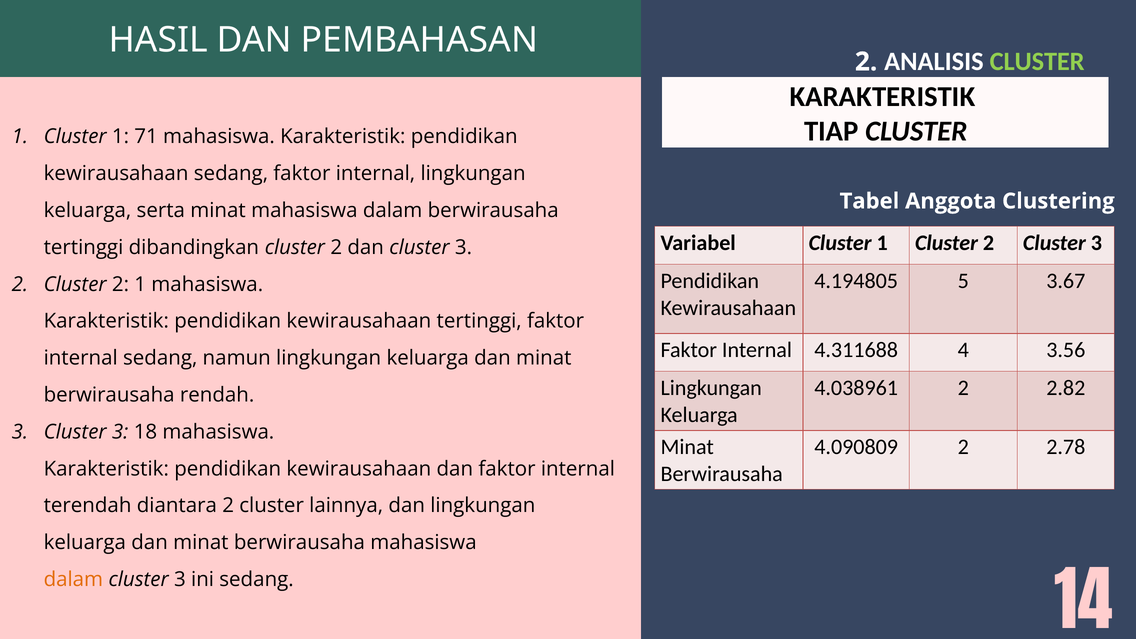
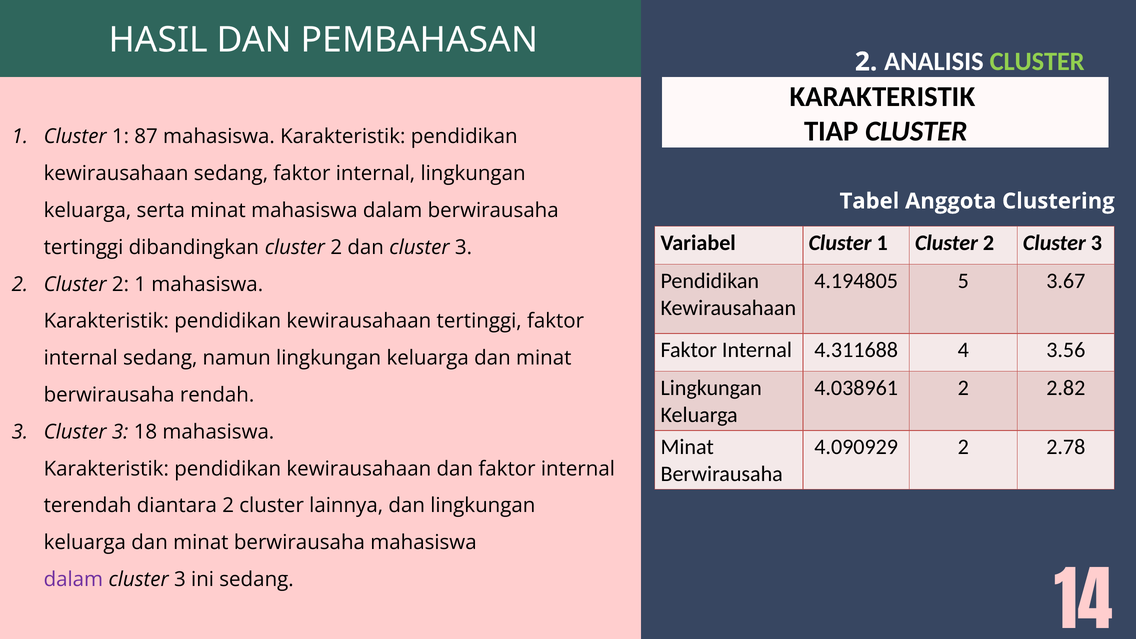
71: 71 -> 87
4.090809: 4.090809 -> 4.090929
dalam at (73, 579) colour: orange -> purple
